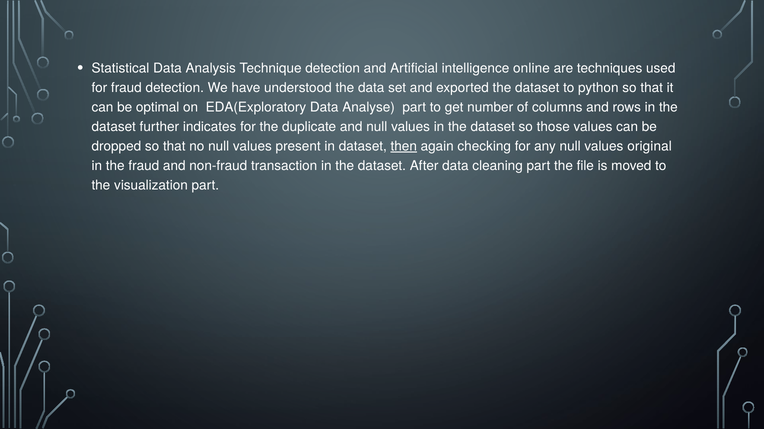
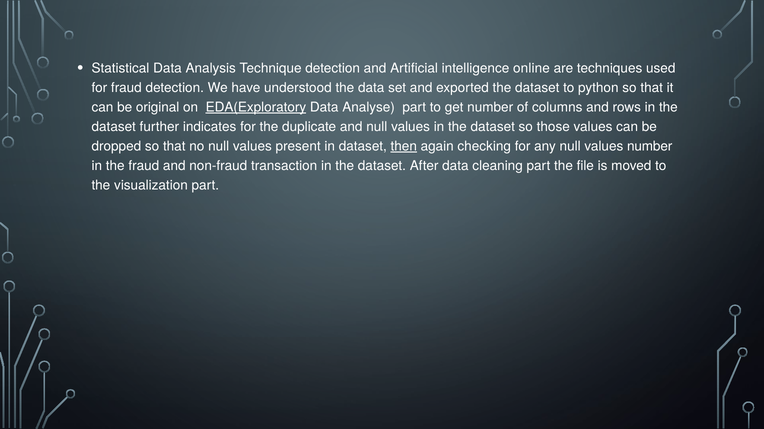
optimal: optimal -> original
EDA(Exploratory underline: none -> present
values original: original -> number
